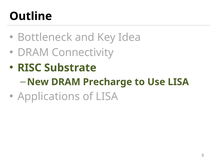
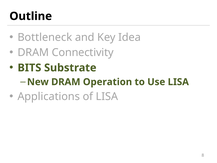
RISC: RISC -> BITS
Precharge: Precharge -> Operation
